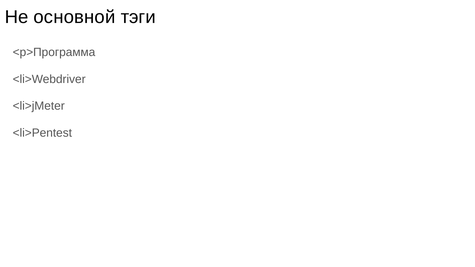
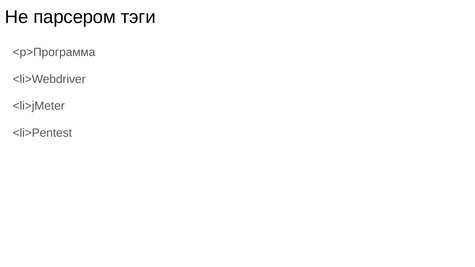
основной: основной -> парсером
